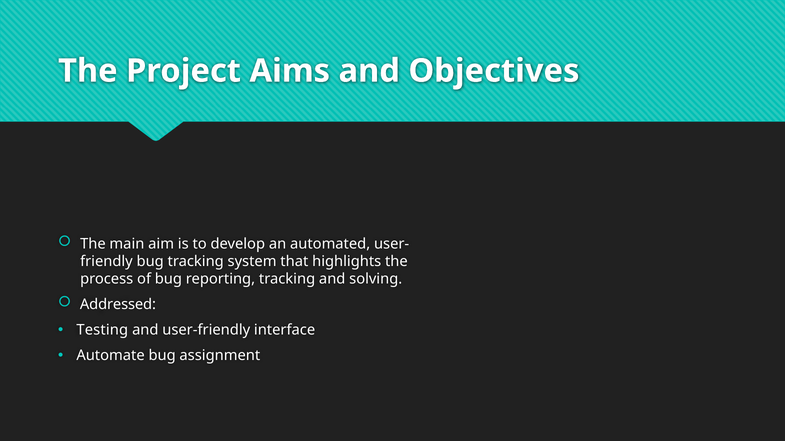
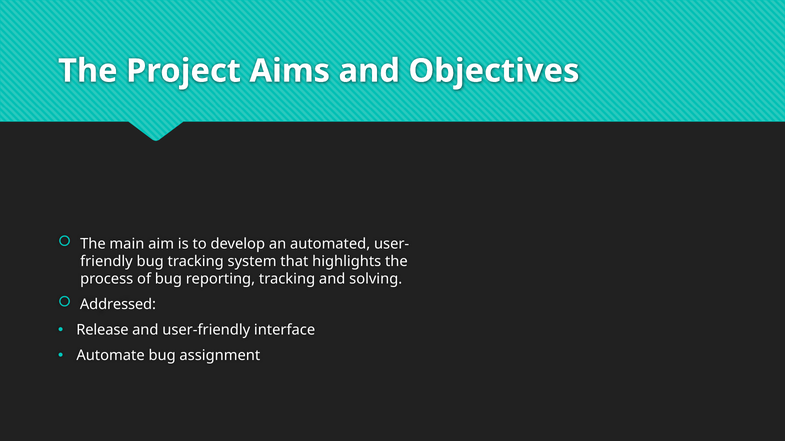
Testing: Testing -> Release
